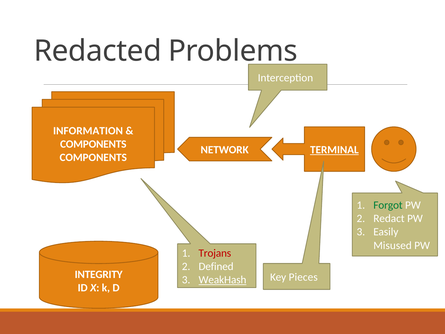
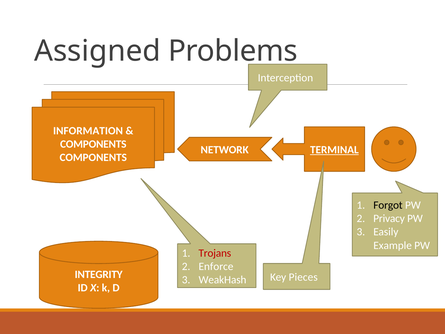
Redacted: Redacted -> Assigned
Forgot colour: green -> black
Redact: Redact -> Privacy
Misused: Misused -> Example
Defined: Defined -> Enforce
WeakHash underline: present -> none
